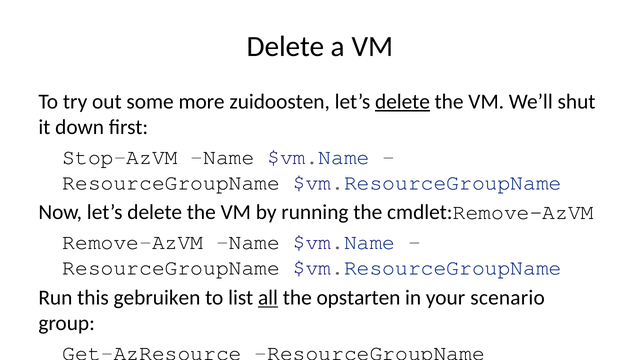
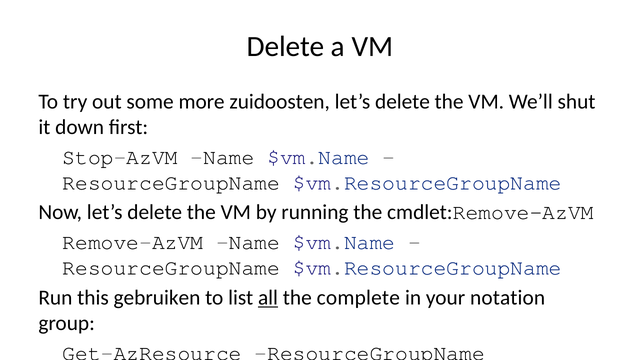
delete at (402, 102) underline: present -> none
opstarten: opstarten -> complete
scenario: scenario -> notation
